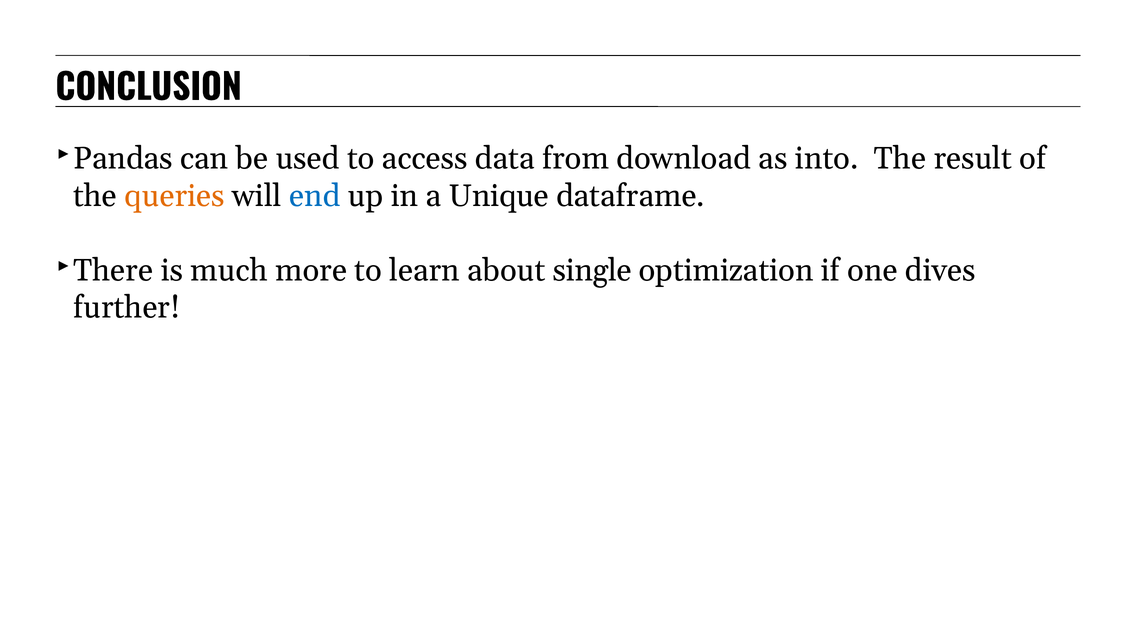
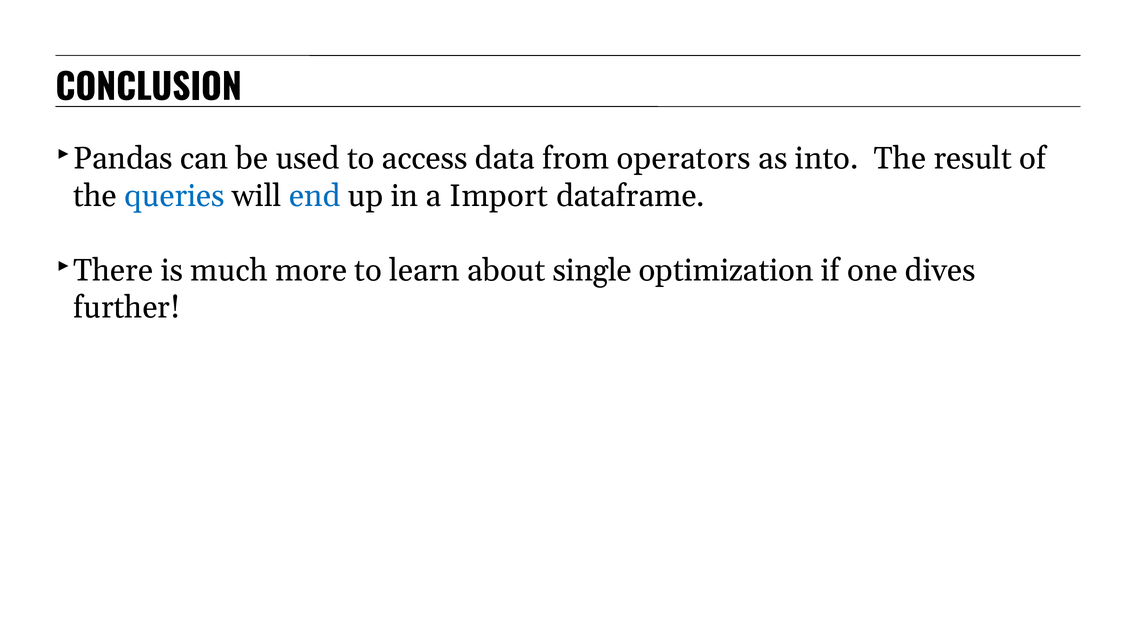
download: download -> operators
queries colour: orange -> blue
Unique: Unique -> Import
